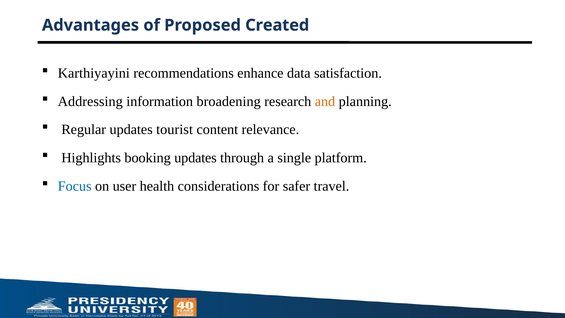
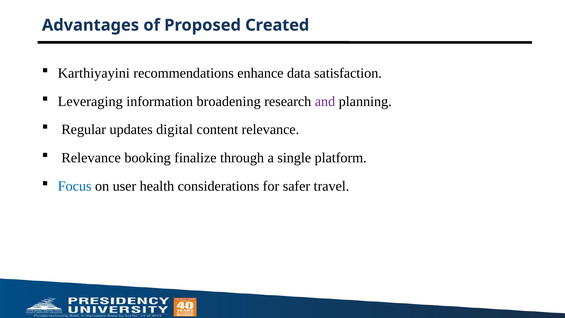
Addressing: Addressing -> Leveraging
and colour: orange -> purple
tourist: tourist -> digital
Highlights at (91, 158): Highlights -> Relevance
booking updates: updates -> finalize
